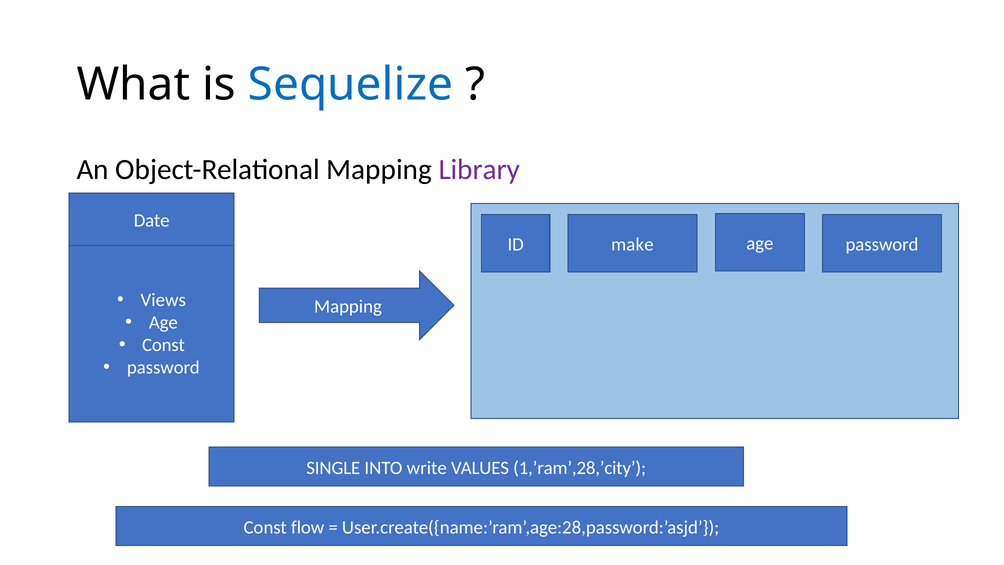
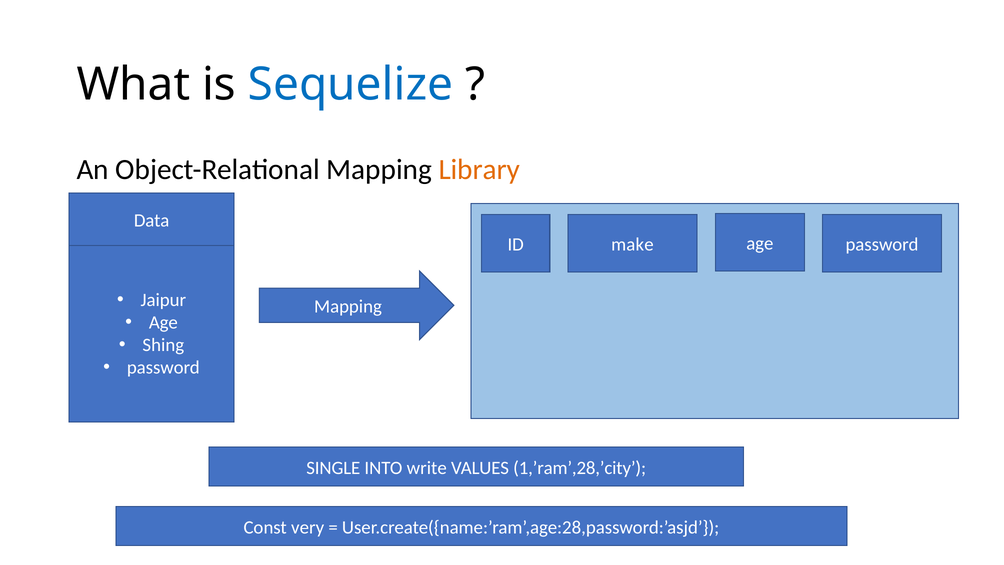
Library colour: purple -> orange
Date: Date -> Data
Views: Views -> Jaipur
Const at (163, 345): Const -> Shing
flow: flow -> very
